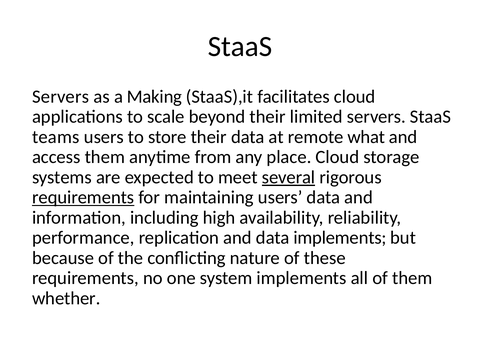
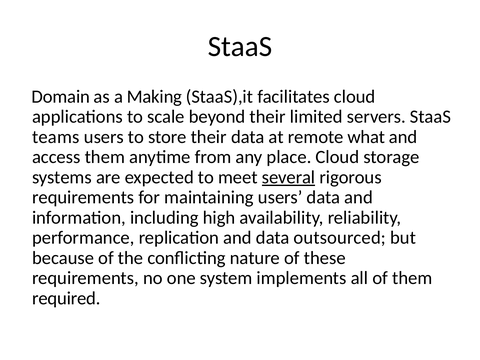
Servers at (61, 97): Servers -> Domain
requirements at (83, 197) underline: present -> none
data implements: implements -> outsourced
whether: whether -> required
